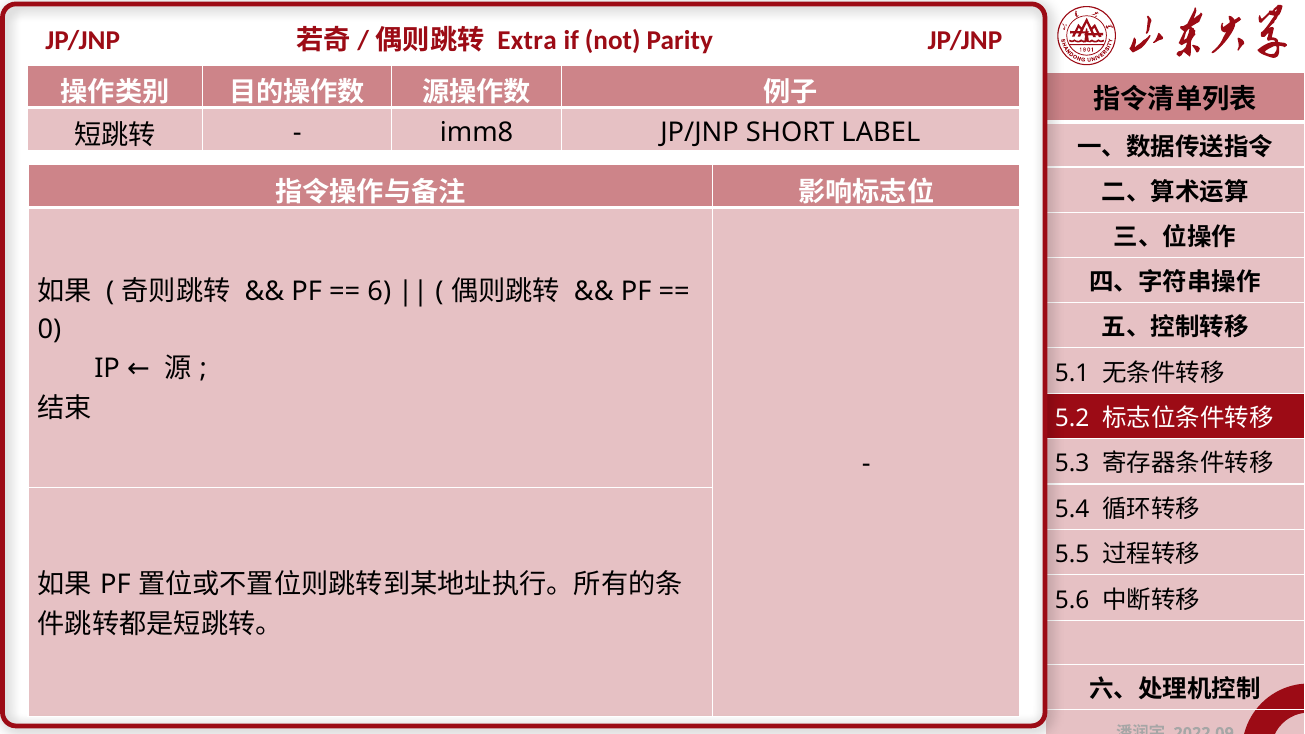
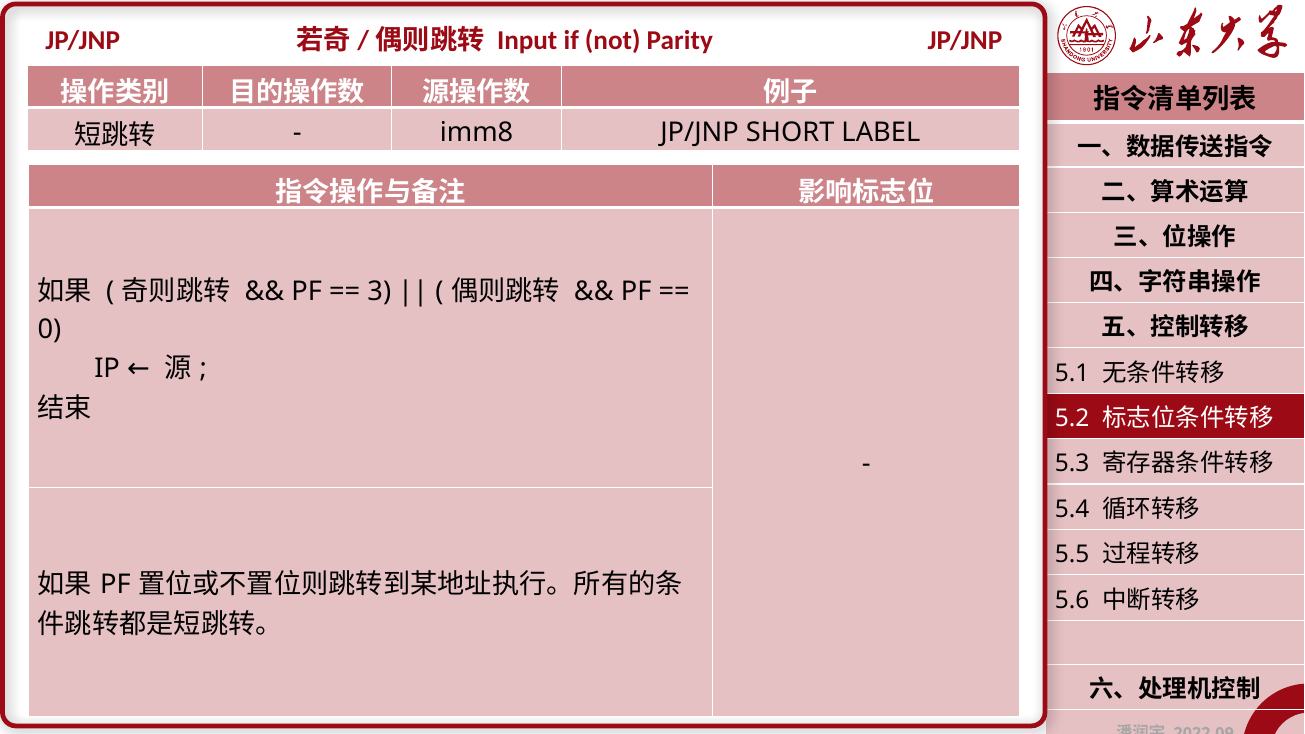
Extra: Extra -> Input
6: 6 -> 3
